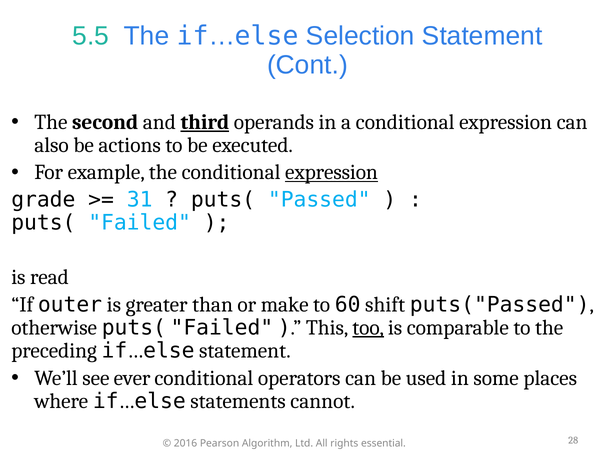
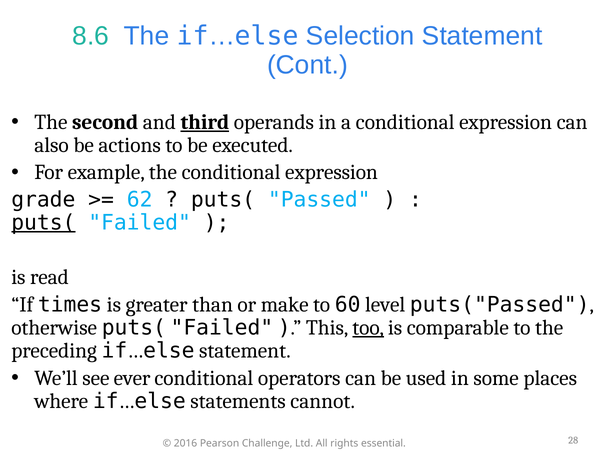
5.5: 5.5 -> 8.6
expression at (332, 172) underline: present -> none
31: 31 -> 62
puts( at (43, 223) underline: none -> present
outer: outer -> times
shift: shift -> level
Algorithm: Algorithm -> Challenge
